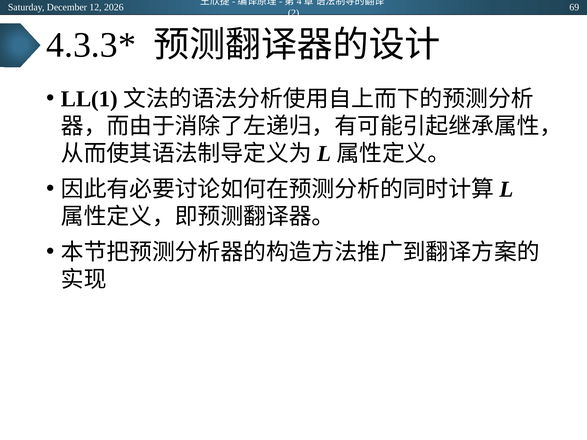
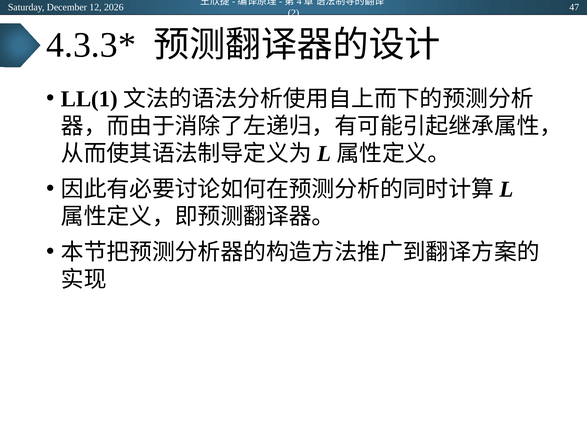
69: 69 -> 47
